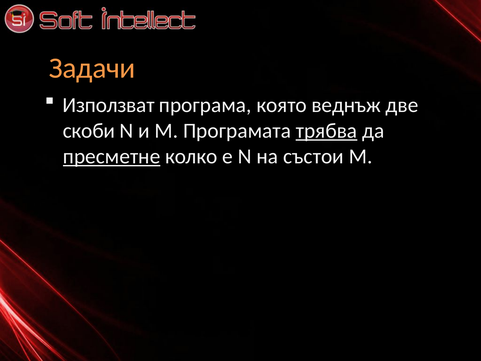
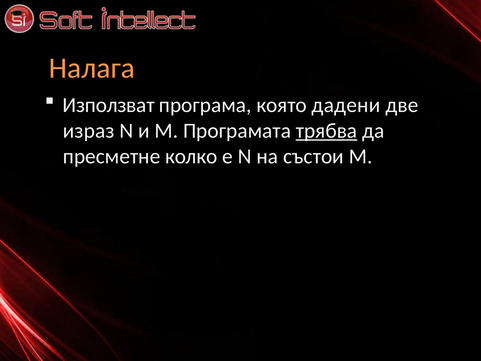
Задачи: Задачи -> Налага
веднъж: веднъж -> дадени
скоби: скоби -> израз
пресметне underline: present -> none
